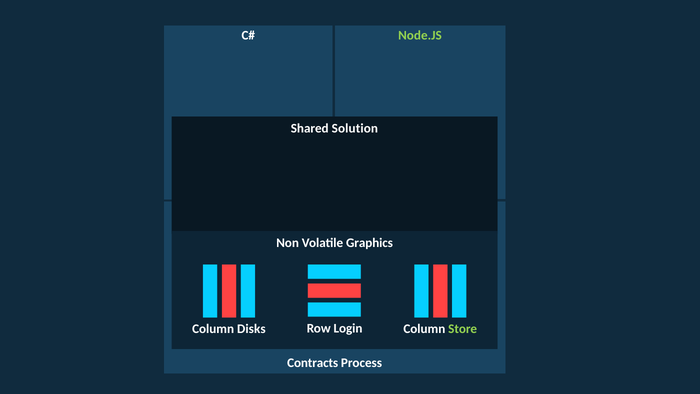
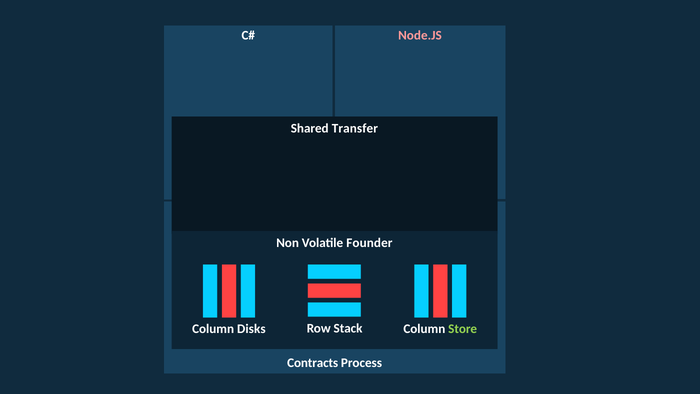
Node.JS colour: light green -> pink
Solution: Solution -> Transfer
Graphics: Graphics -> Founder
Login: Login -> Stack
